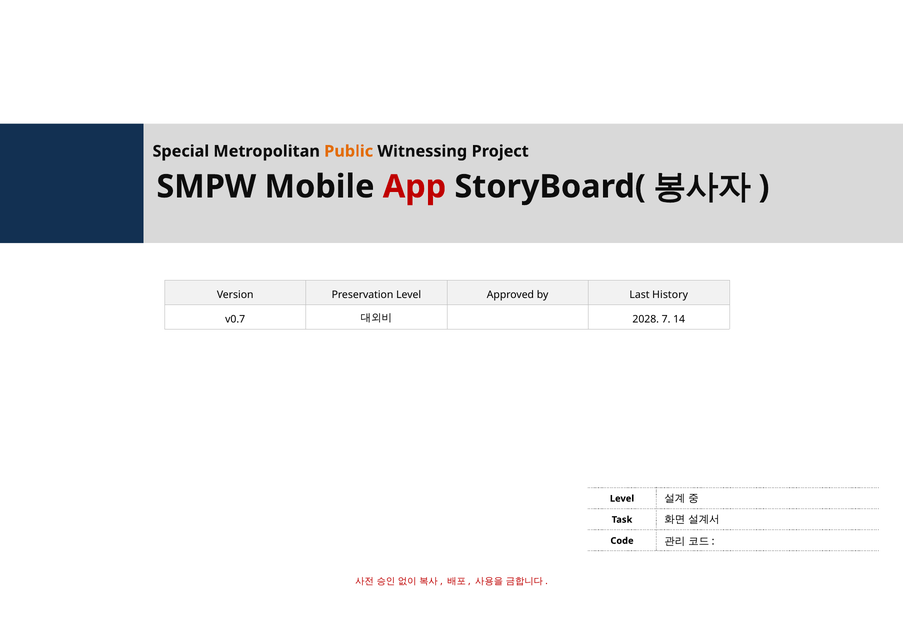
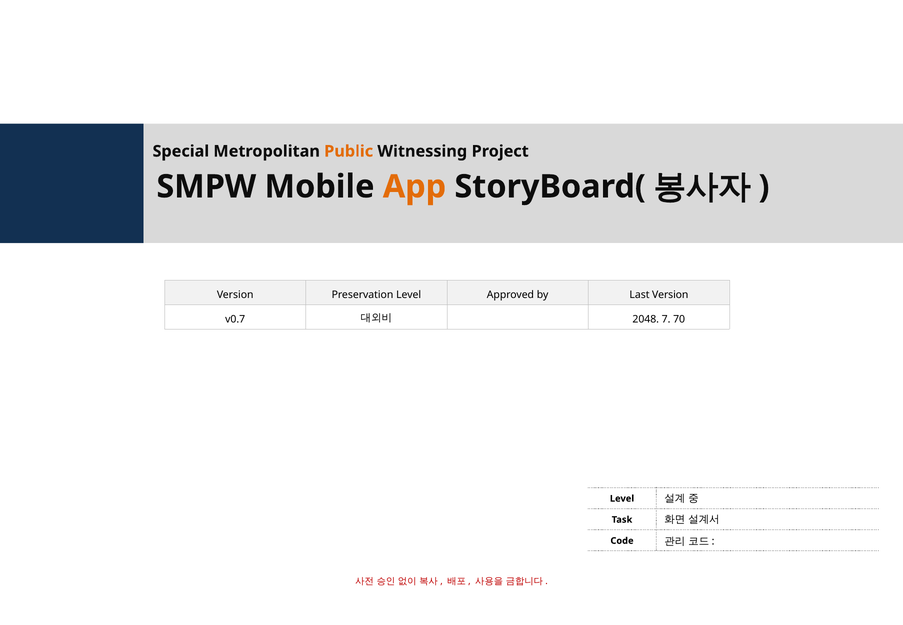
App colour: red -> orange
Last History: History -> Version
2028: 2028 -> 2048
14: 14 -> 70
